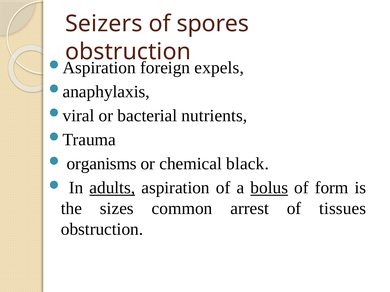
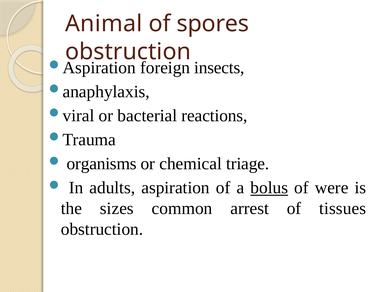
Seizers: Seizers -> Animal
expels: expels -> insects
nutrients: nutrients -> reactions
black: black -> triage
adults underline: present -> none
form: form -> were
